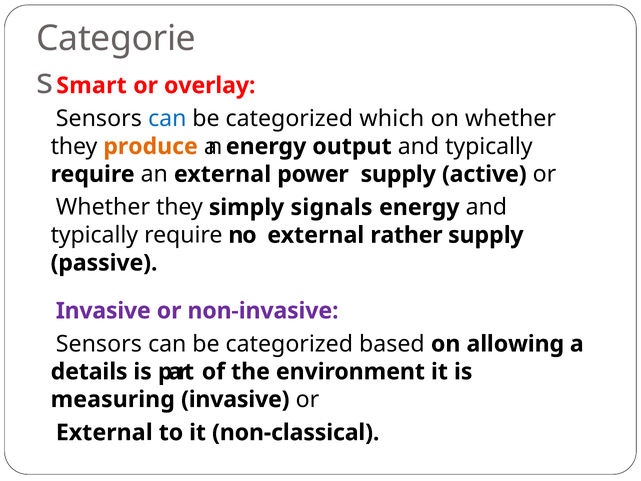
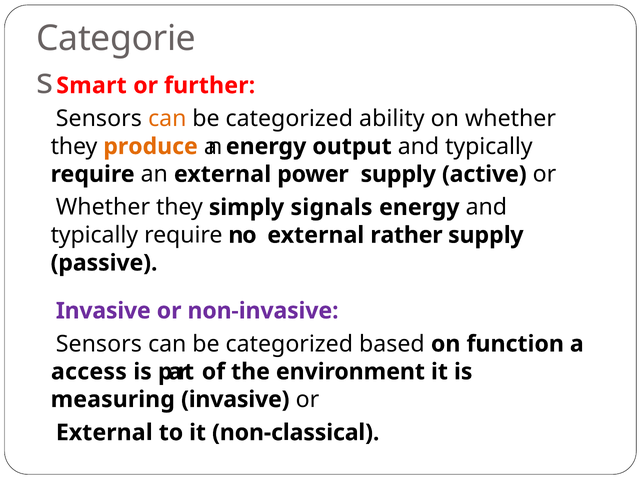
overlay: overlay -> further
can at (167, 119) colour: blue -> orange
which: which -> ability
allowing: allowing -> function
details: details -> access
